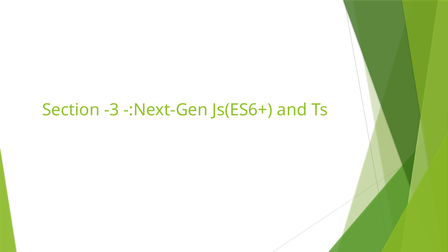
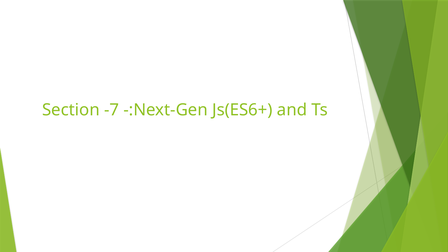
-3: -3 -> -7
